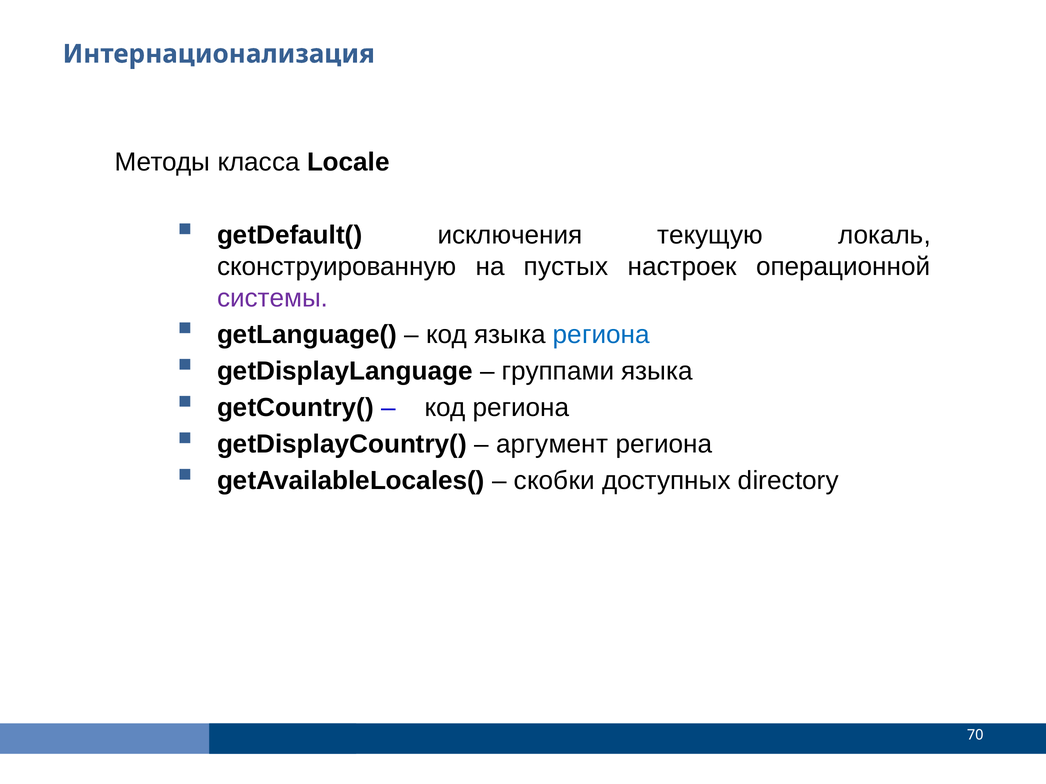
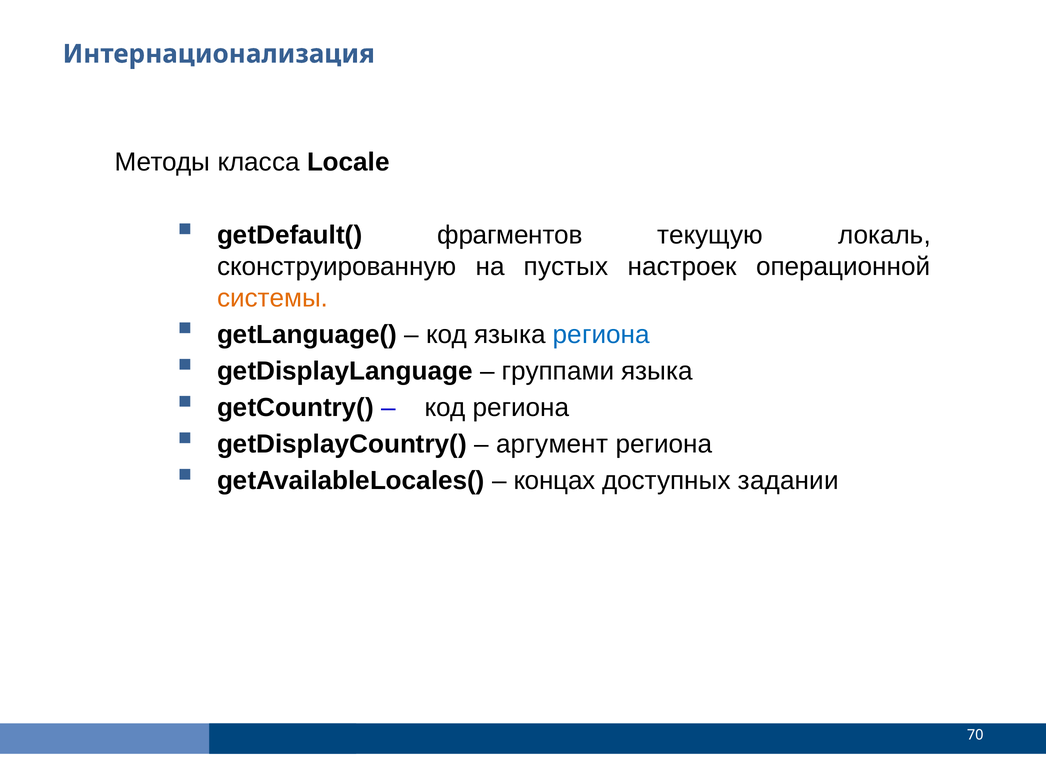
исключения: исключения -> фрагментов
системы colour: purple -> orange
скобки: скобки -> концах
directory: directory -> задании
